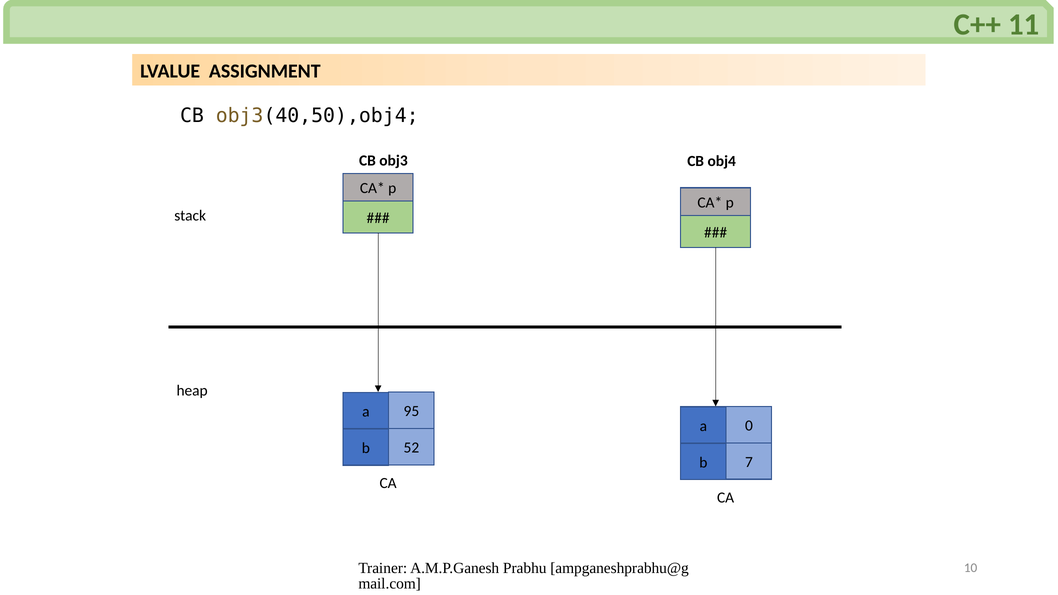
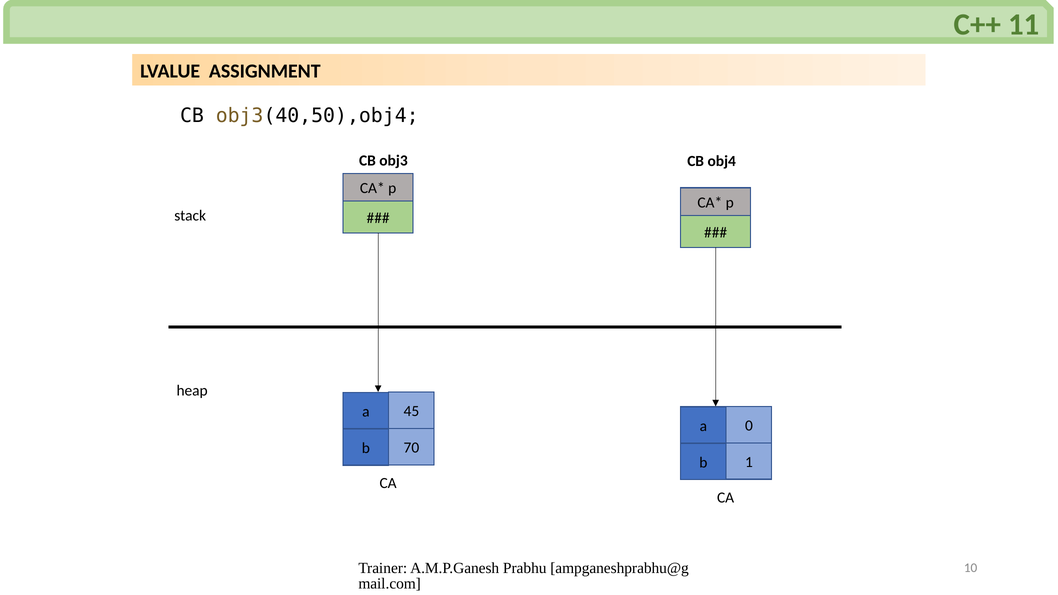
95: 95 -> 45
52: 52 -> 70
7: 7 -> 1
